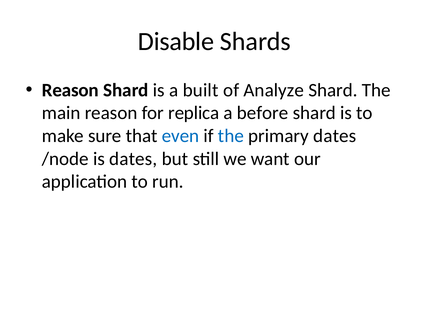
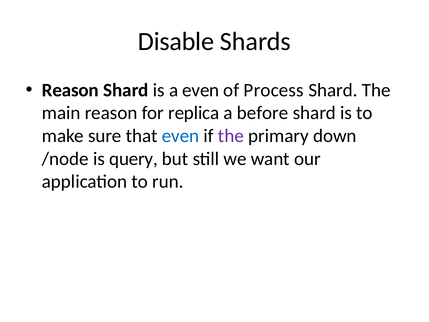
a built: built -> even
Analyze: Analyze -> Process
the at (231, 136) colour: blue -> purple
primary dates: dates -> down
is dates: dates -> query
